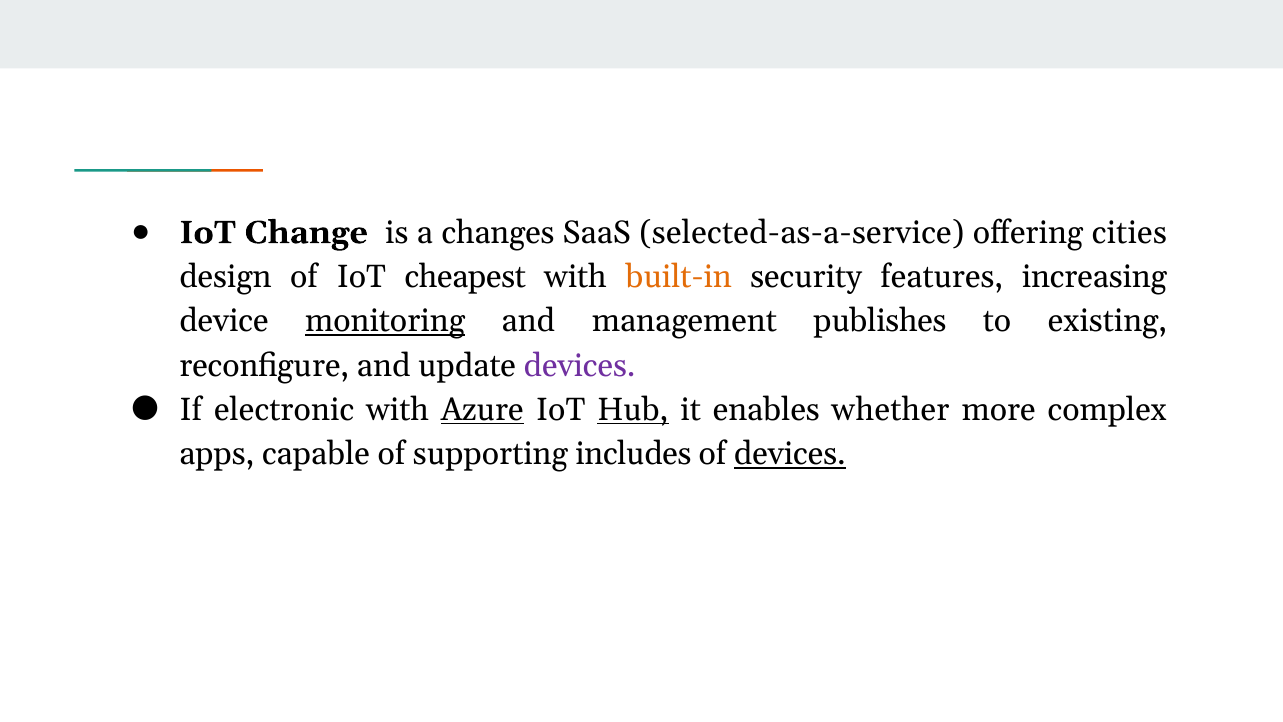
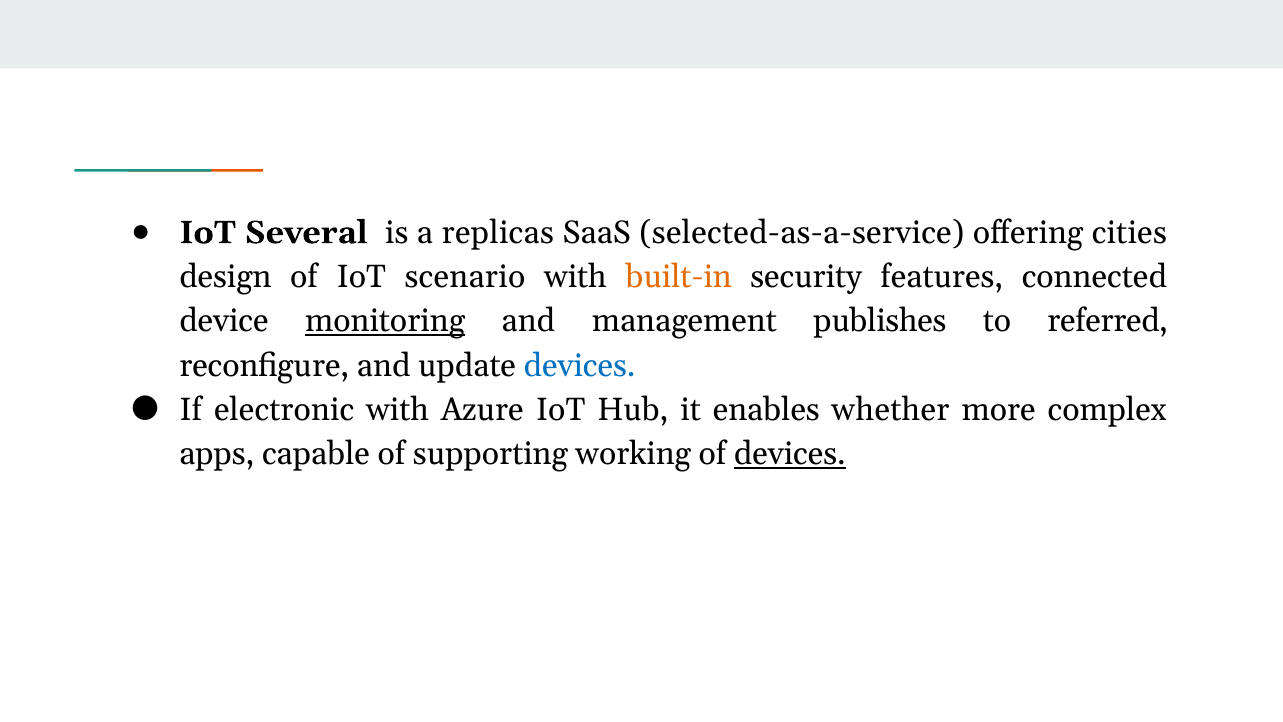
Change: Change -> Several
changes: changes -> replicas
cheapest: cheapest -> scenario
increasing: increasing -> connected
existing: existing -> referred
devices at (580, 365) colour: purple -> blue
Azure underline: present -> none
Hub underline: present -> none
includes: includes -> working
